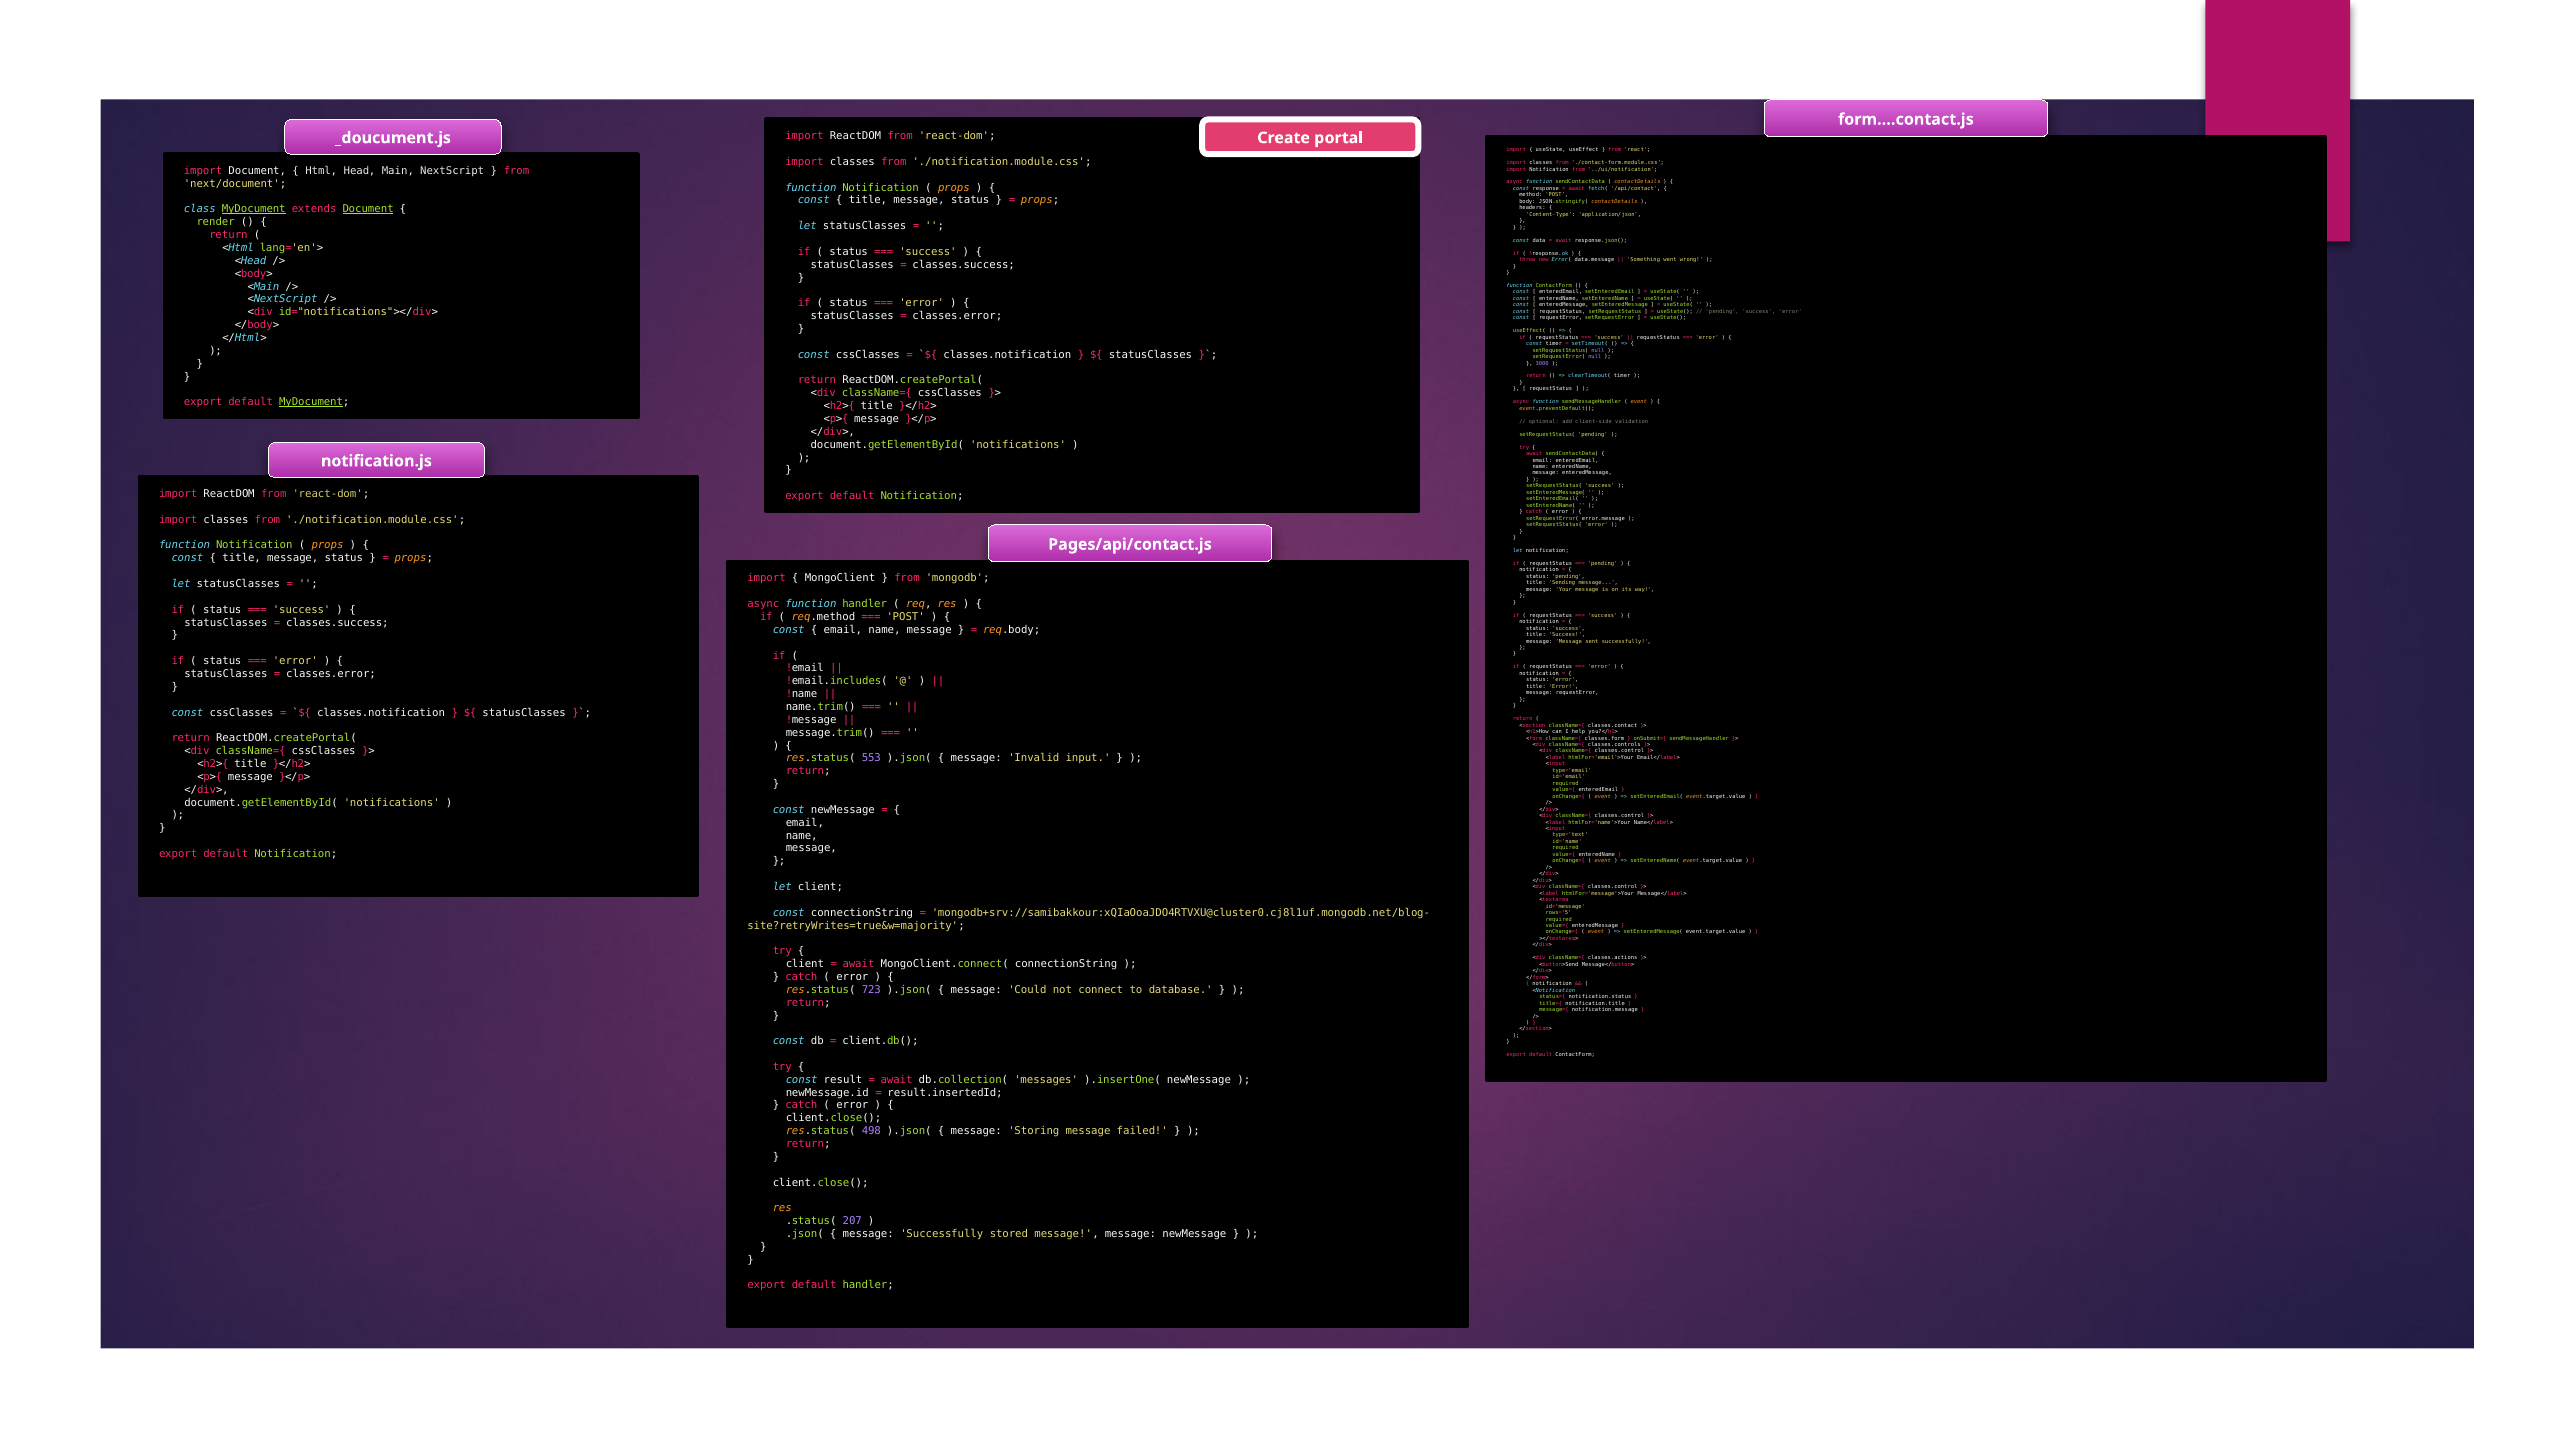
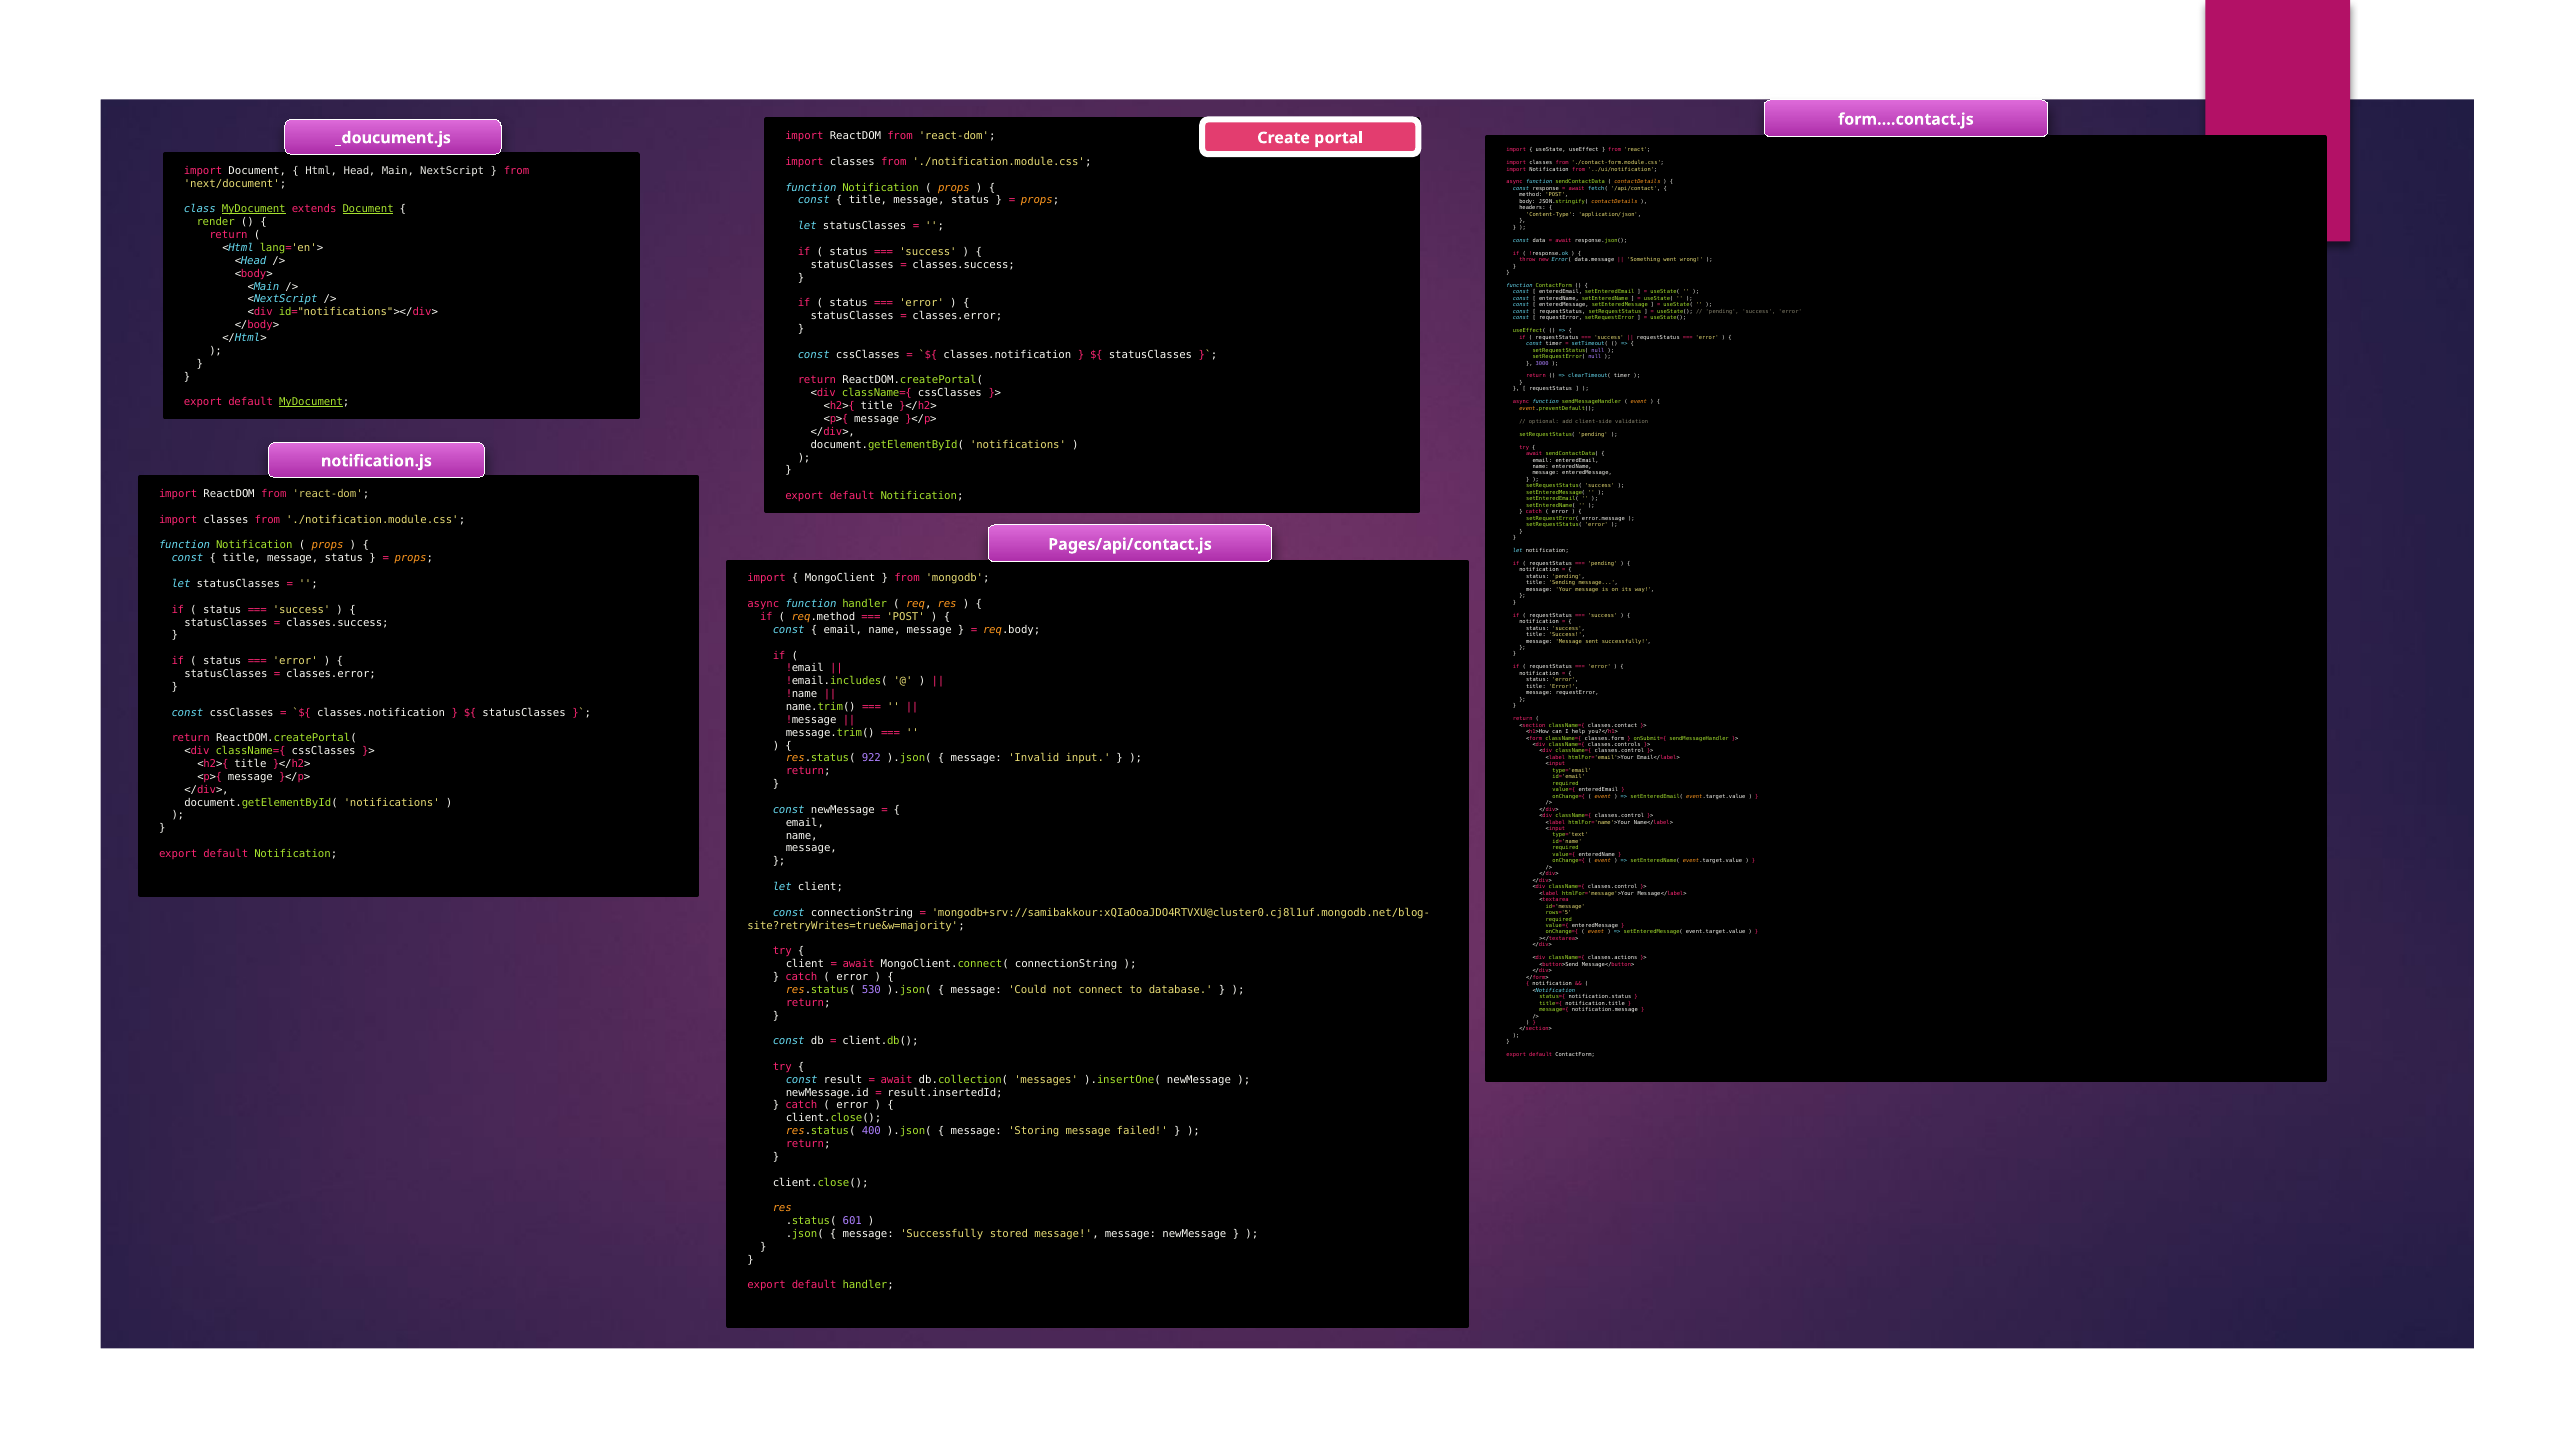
553: 553 -> 922
723: 723 -> 530
498: 498 -> 400
207: 207 -> 601
